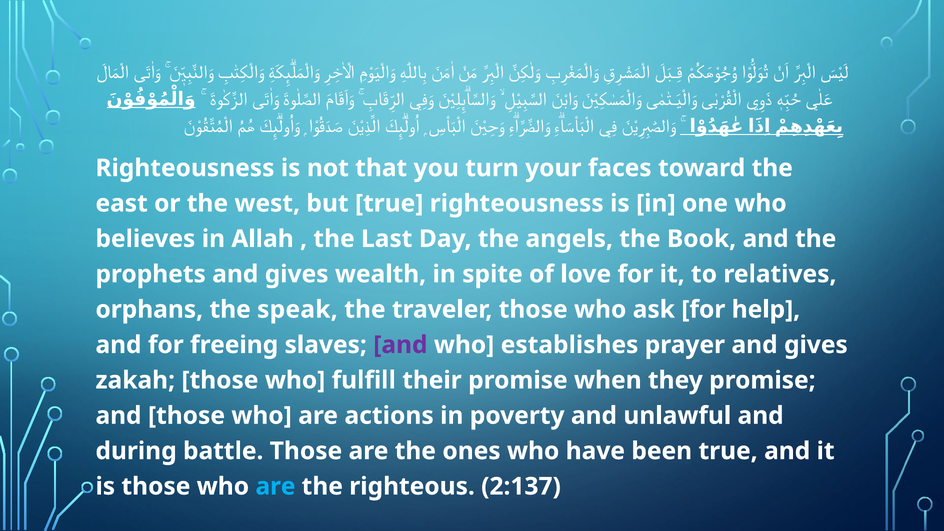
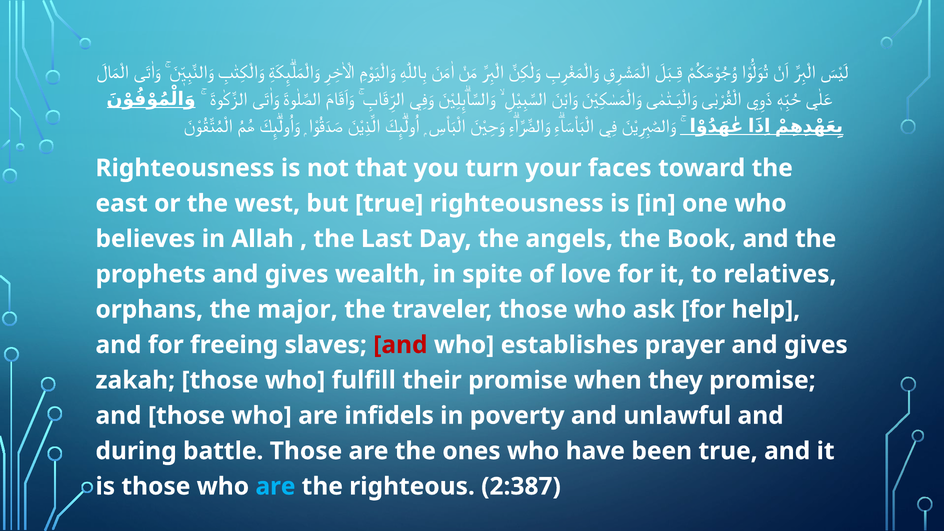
speak: speak -> major
and at (400, 345) colour: purple -> red
actions: actions -> infidels
2:137: 2:137 -> 2:387
